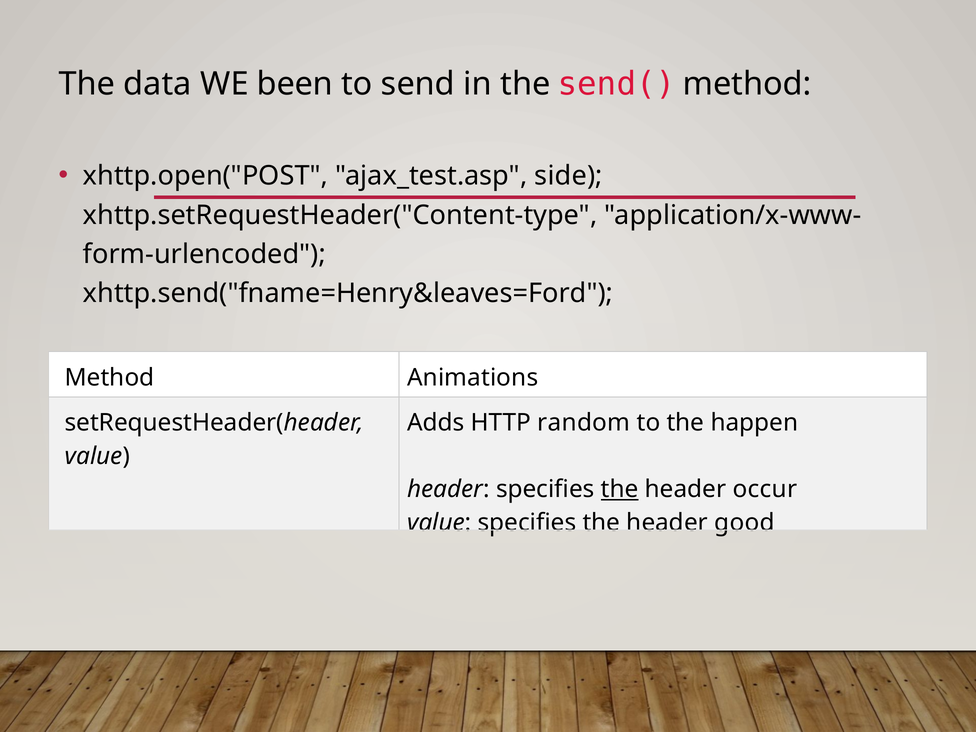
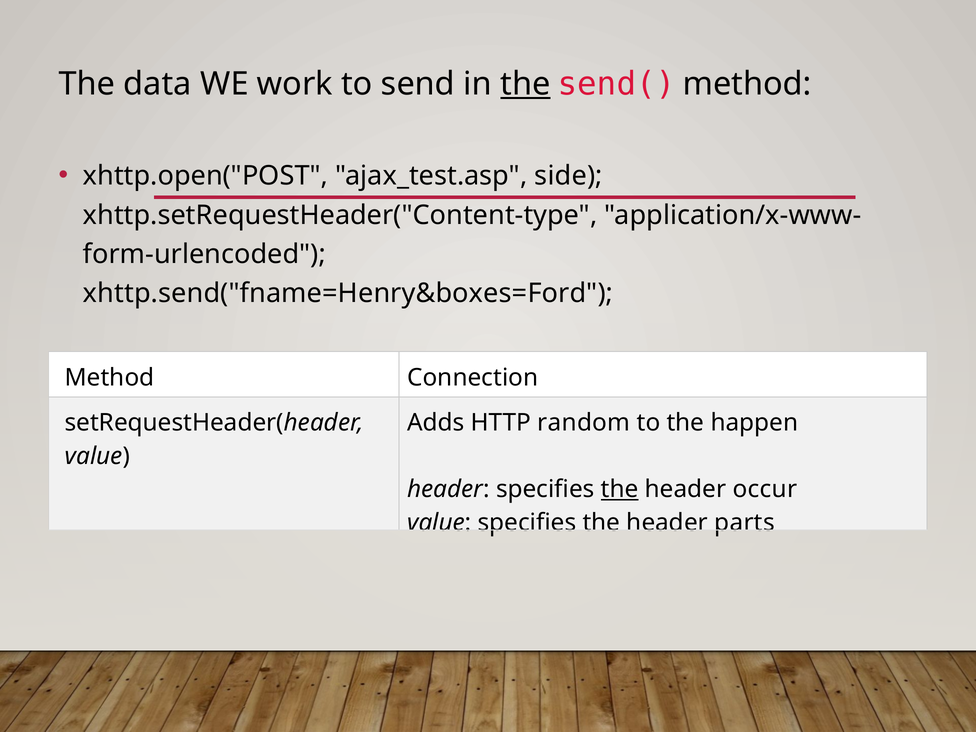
been: been -> work
the at (525, 84) underline: none -> present
xhttp.send("fname=Henry&leaves=Ford: xhttp.send("fname=Henry&leaves=Ford -> xhttp.send("fname=Henry&boxes=Ford
Animations: Animations -> Connection
good: good -> parts
